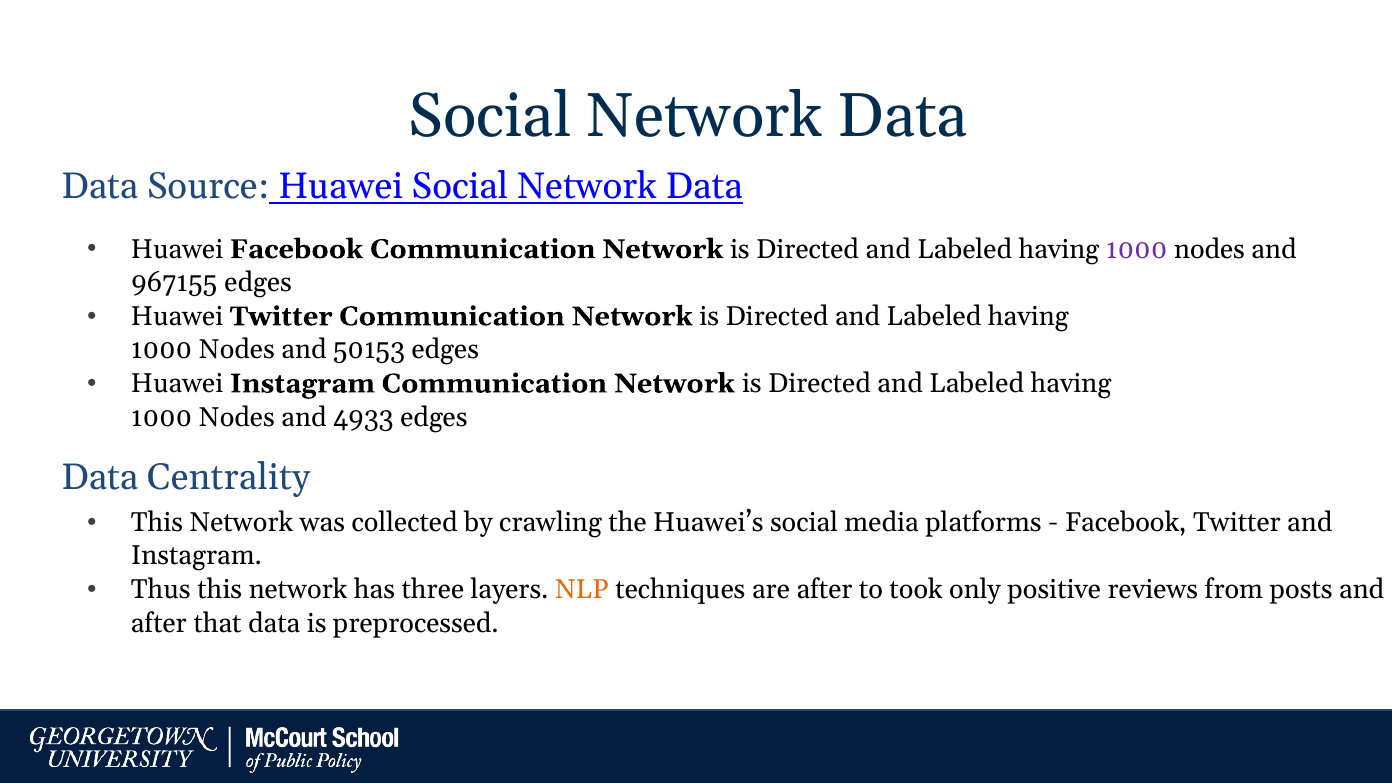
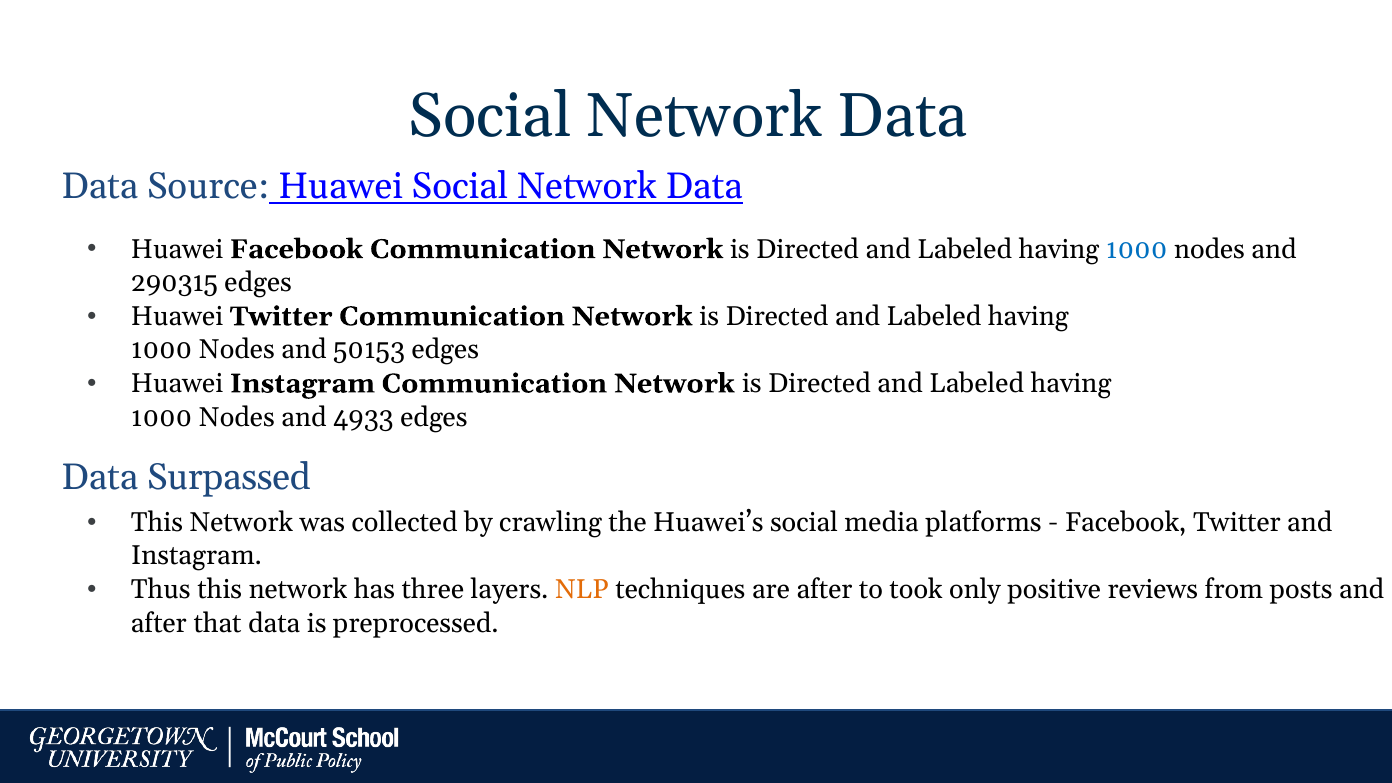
1000 at (1137, 249) colour: purple -> blue
967155: 967155 -> 290315
Centrality: Centrality -> Surpassed
